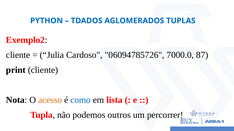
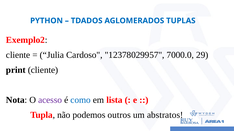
06094785726: 06094785726 -> 12378029957
87: 87 -> 29
acesso colour: orange -> purple
percorrer: percorrer -> abstratos
